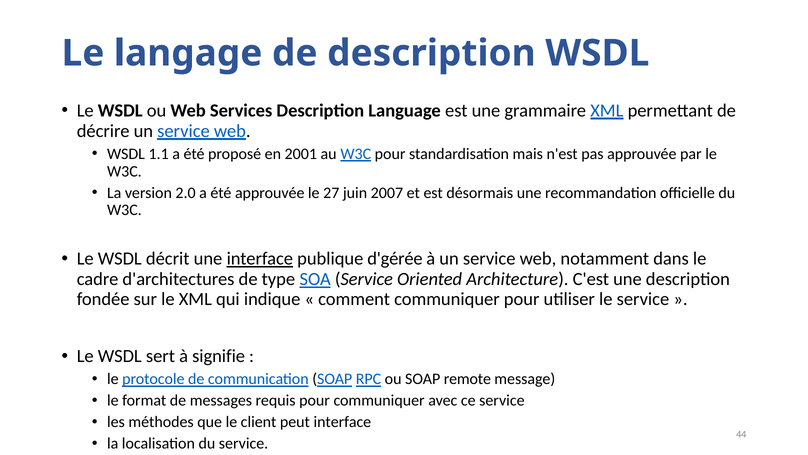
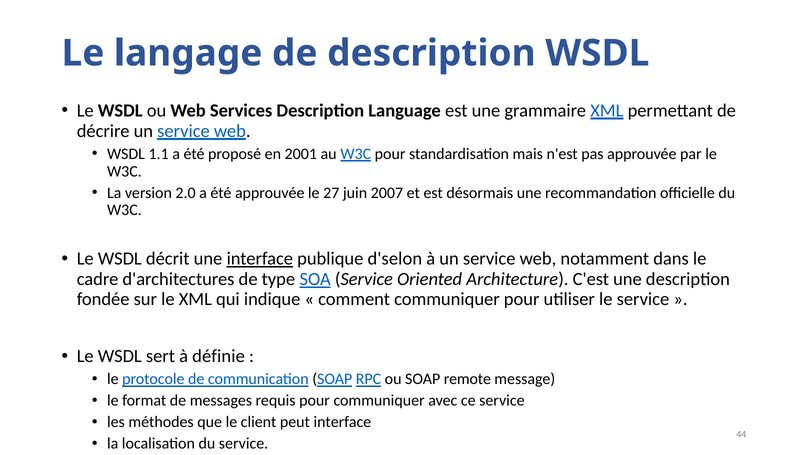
d'gérée: d'gérée -> d'selon
signifie: signifie -> définie
